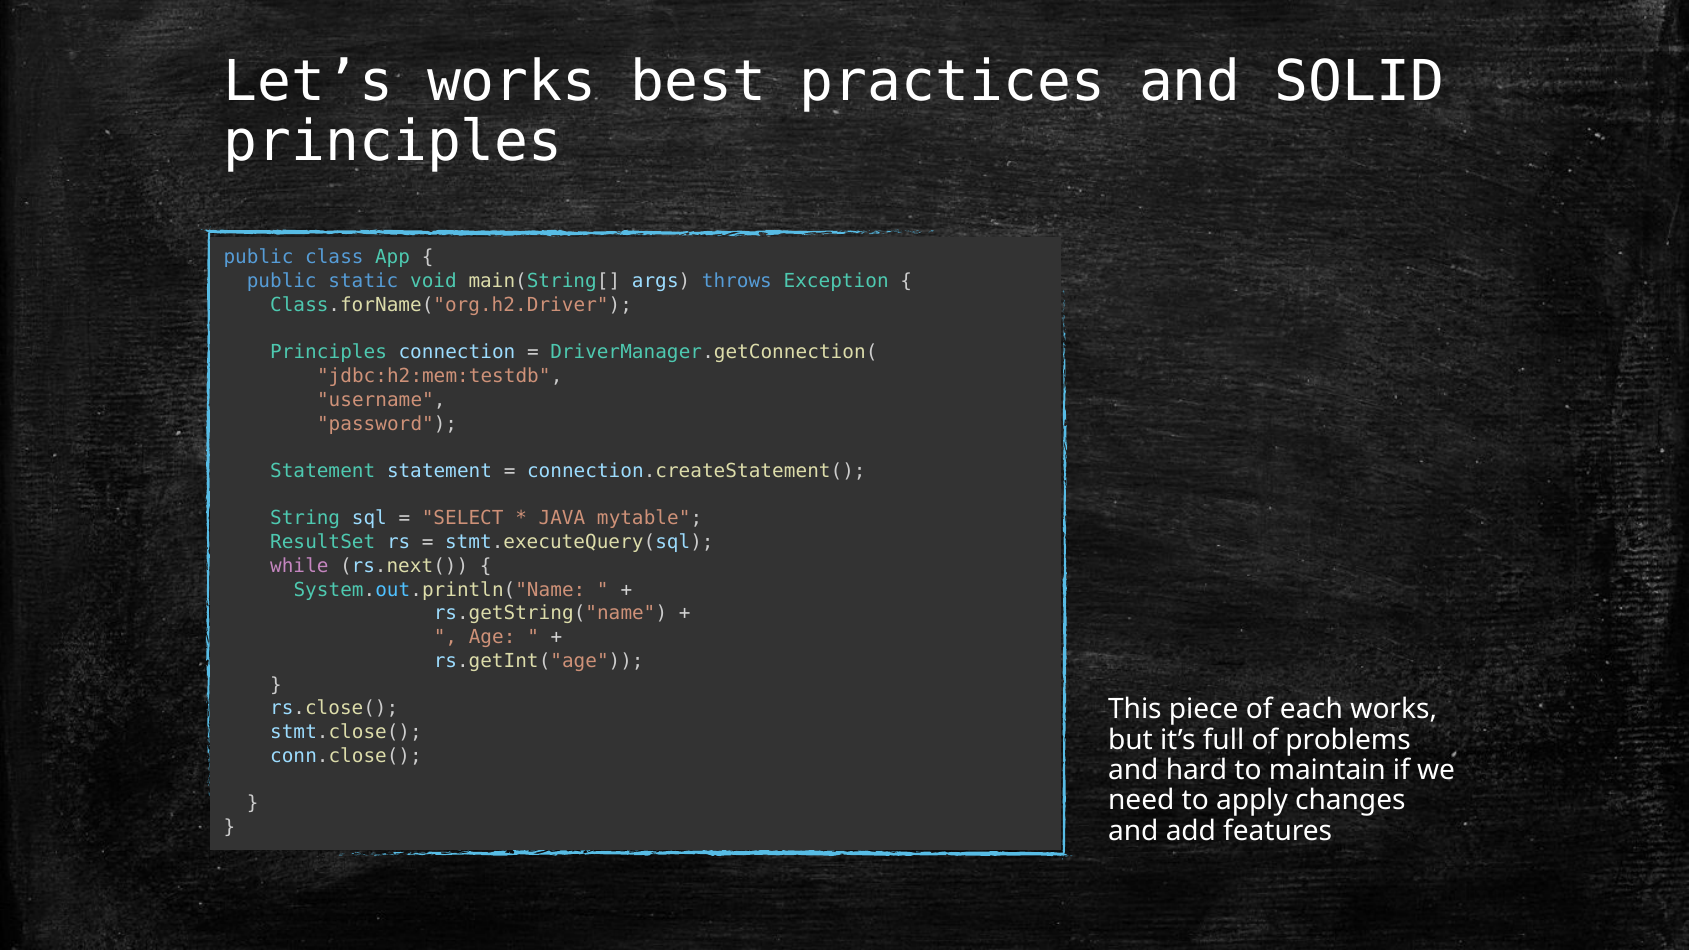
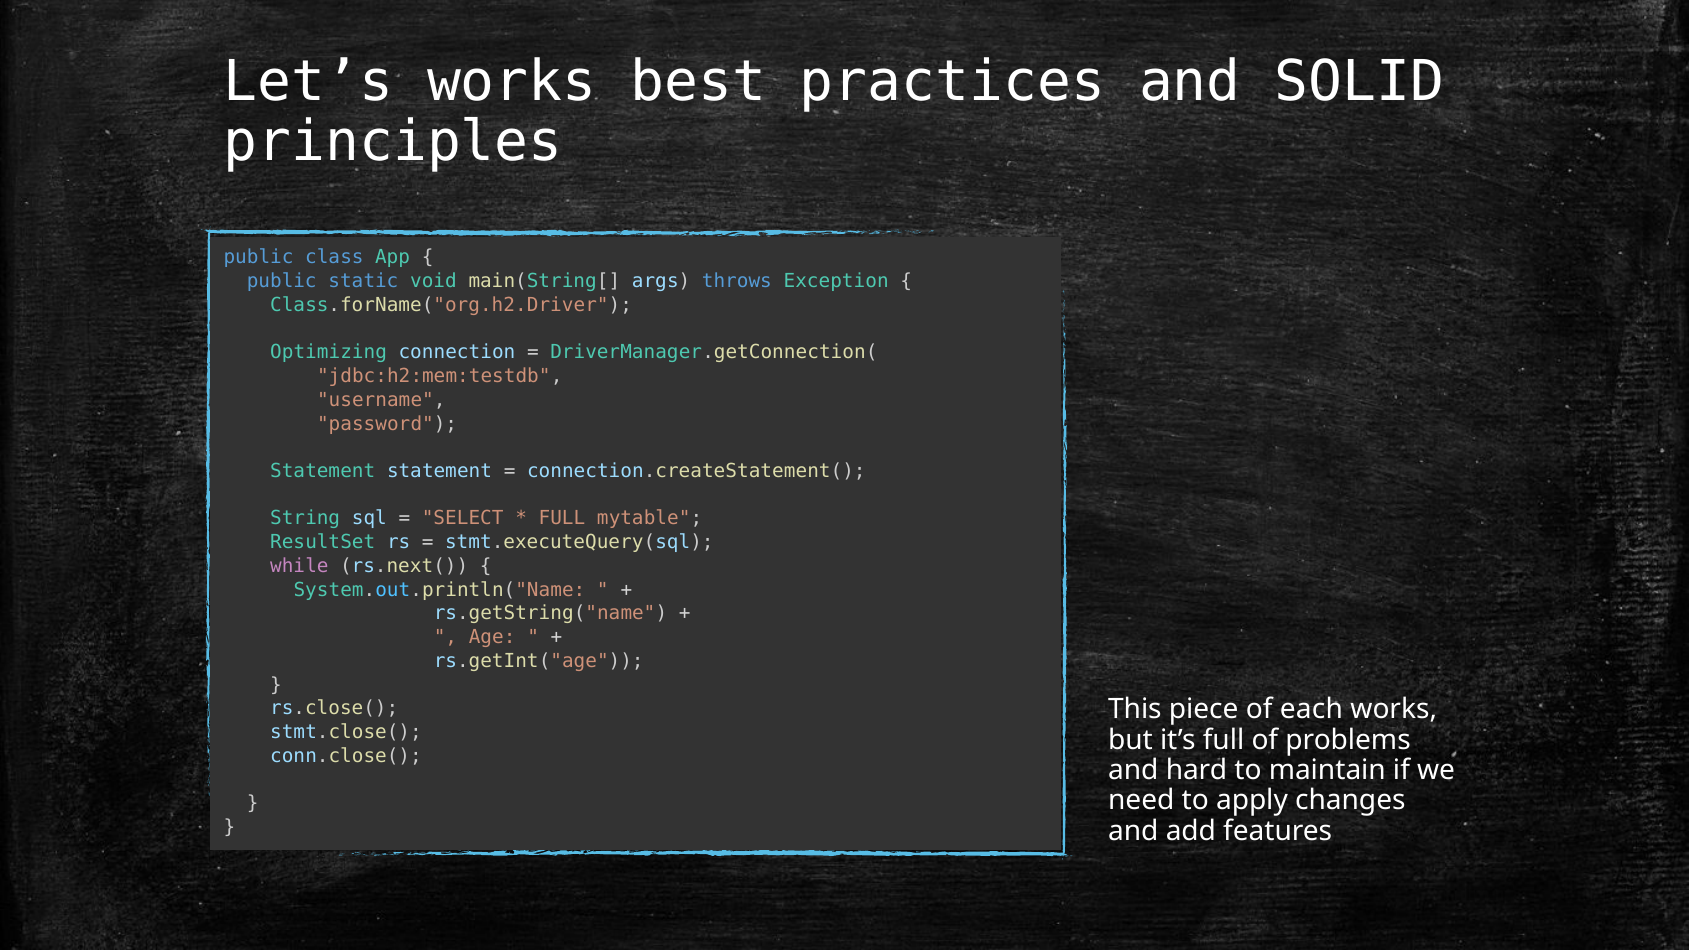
Principles at (329, 353): Principles -> Optimizing
JAVA at (562, 519): JAVA -> FULL
